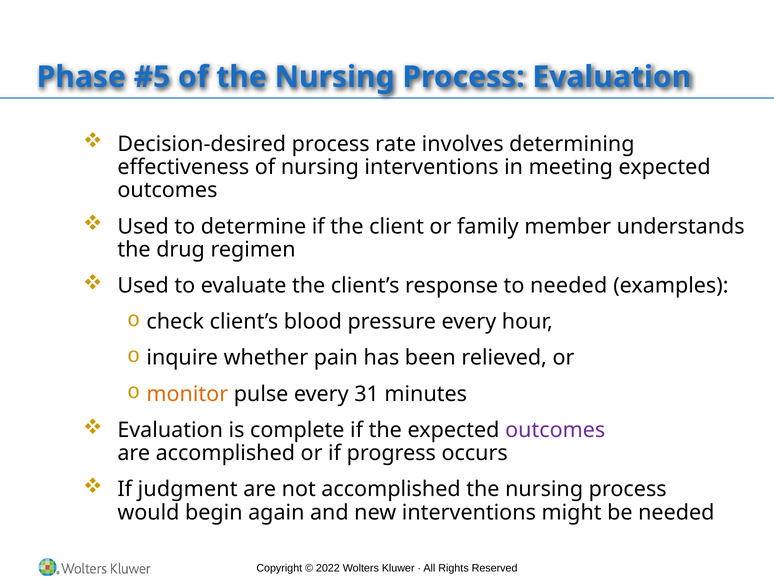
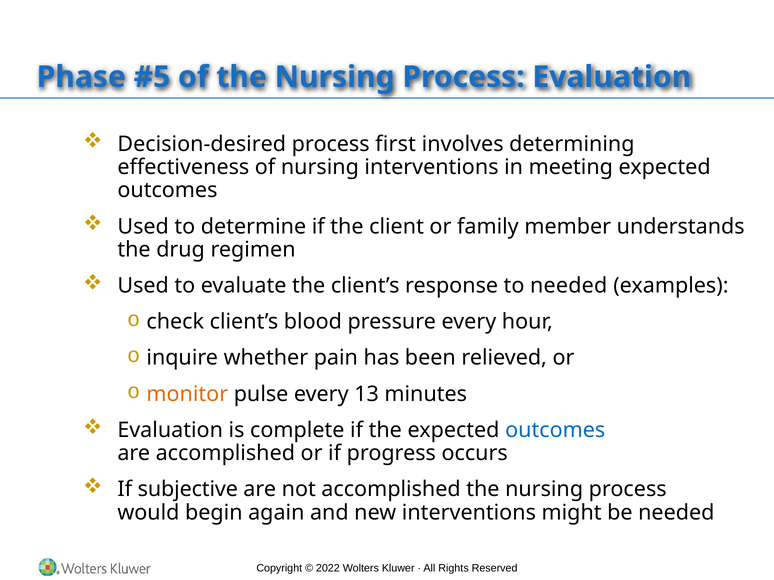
rate: rate -> first
31: 31 -> 13
outcomes at (555, 430) colour: purple -> blue
judgment: judgment -> subjective
